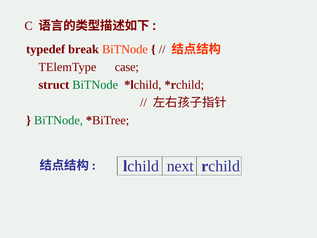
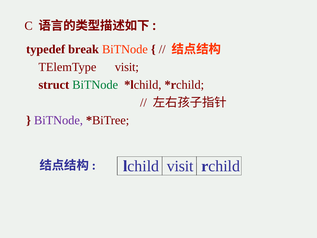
TElemType case: case -> visit
BiTNode at (58, 120) colour: green -> purple
lchild next: next -> visit
